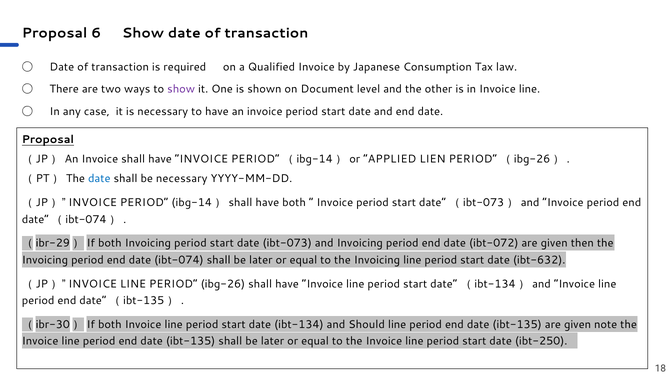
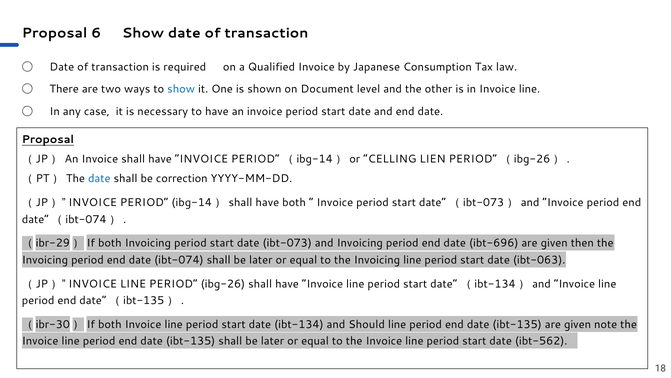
show at (181, 89) colour: purple -> blue
APPLIED: APPLIED -> CELLING
be necessary: necessary -> correction
ibt-072: ibt-072 -> ibt-696
ibt-632: ibt-632 -> ibt-063
ibt-250: ibt-250 -> ibt-562
